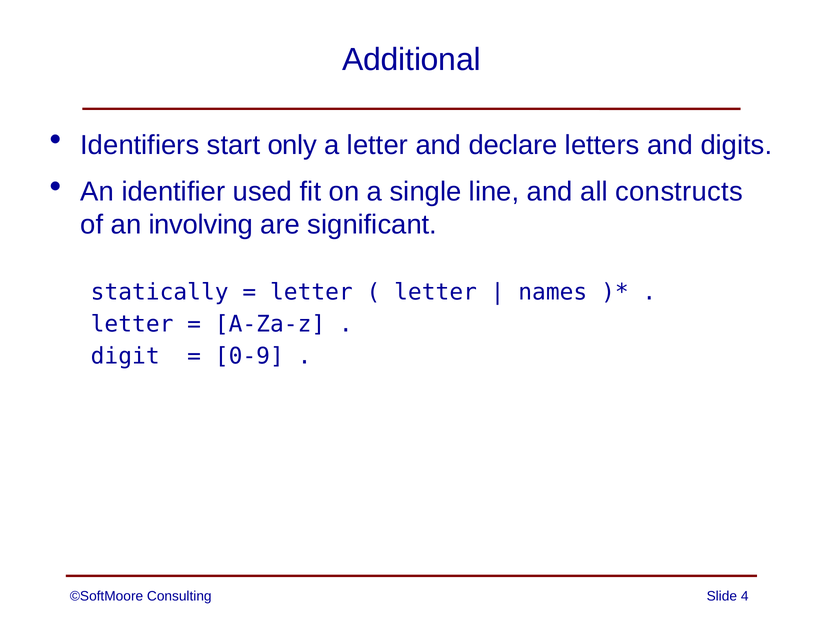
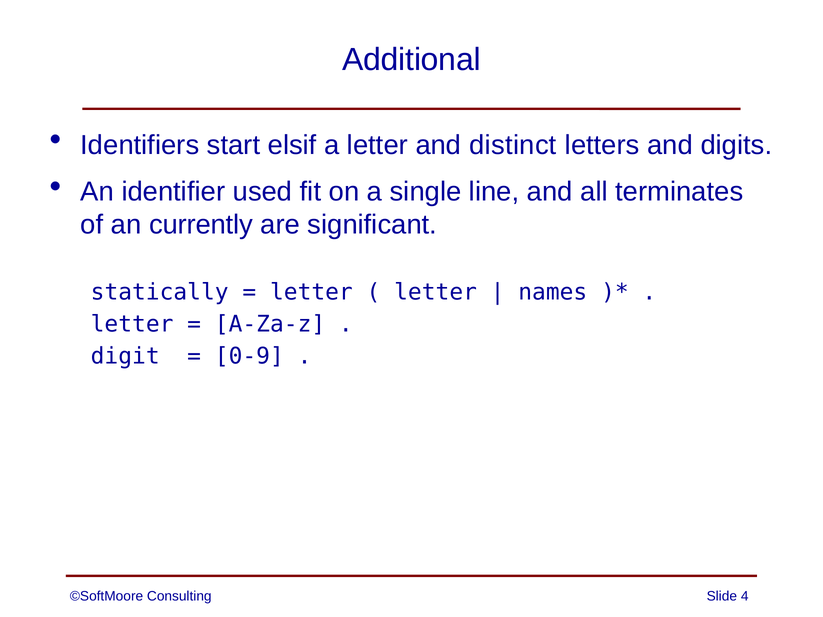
only: only -> elsif
declare: declare -> distinct
constructs: constructs -> terminates
involving: involving -> currently
